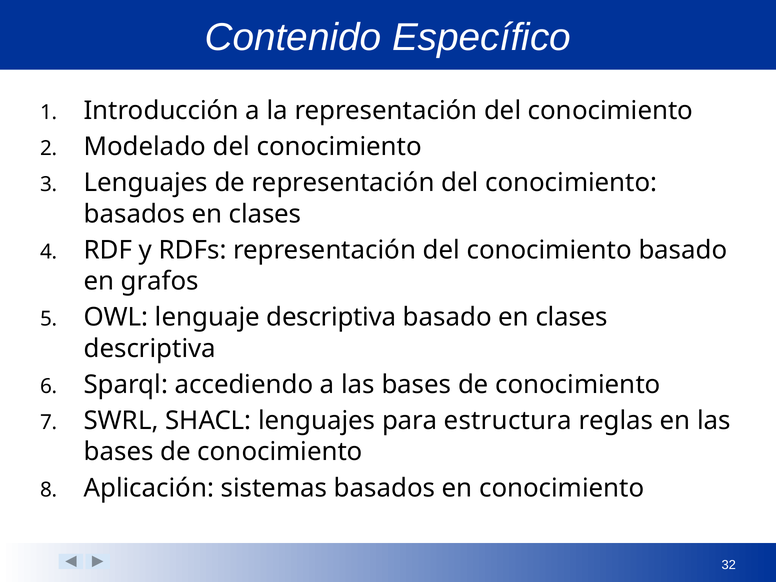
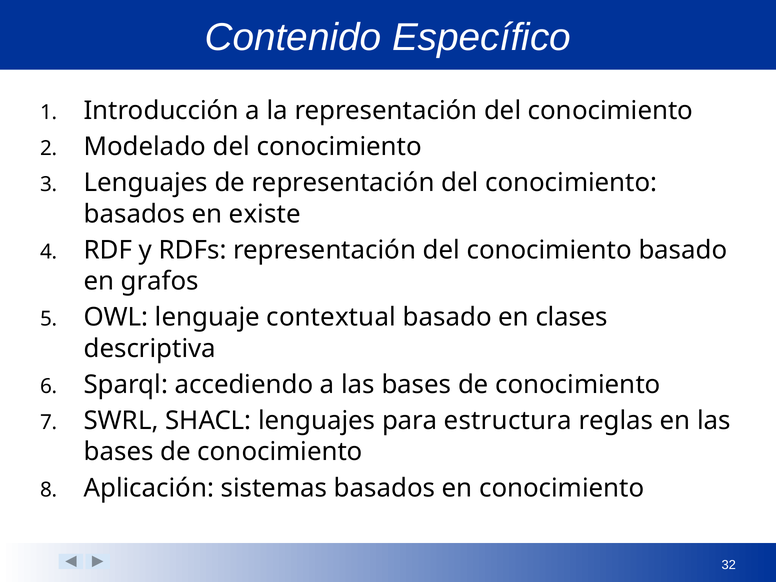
basados en clases: clases -> existe
lenguaje descriptiva: descriptiva -> contextual
